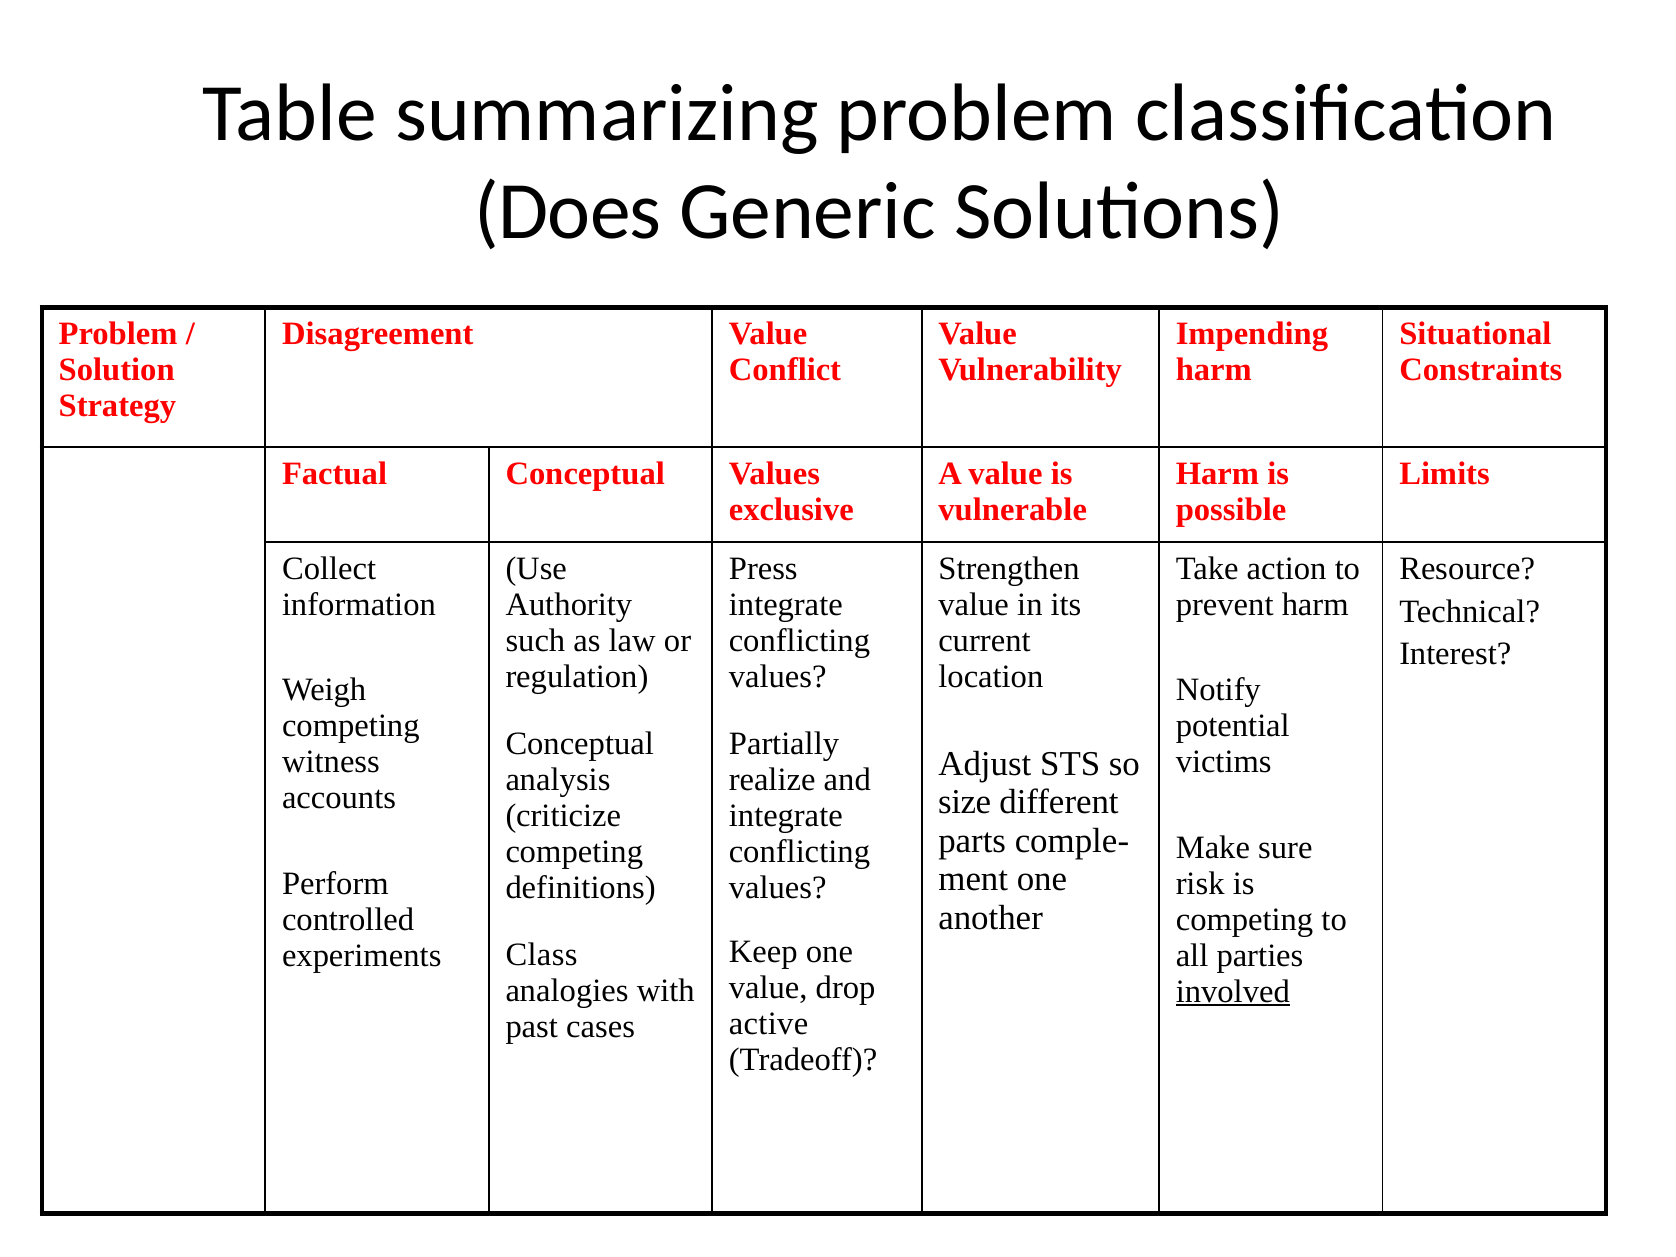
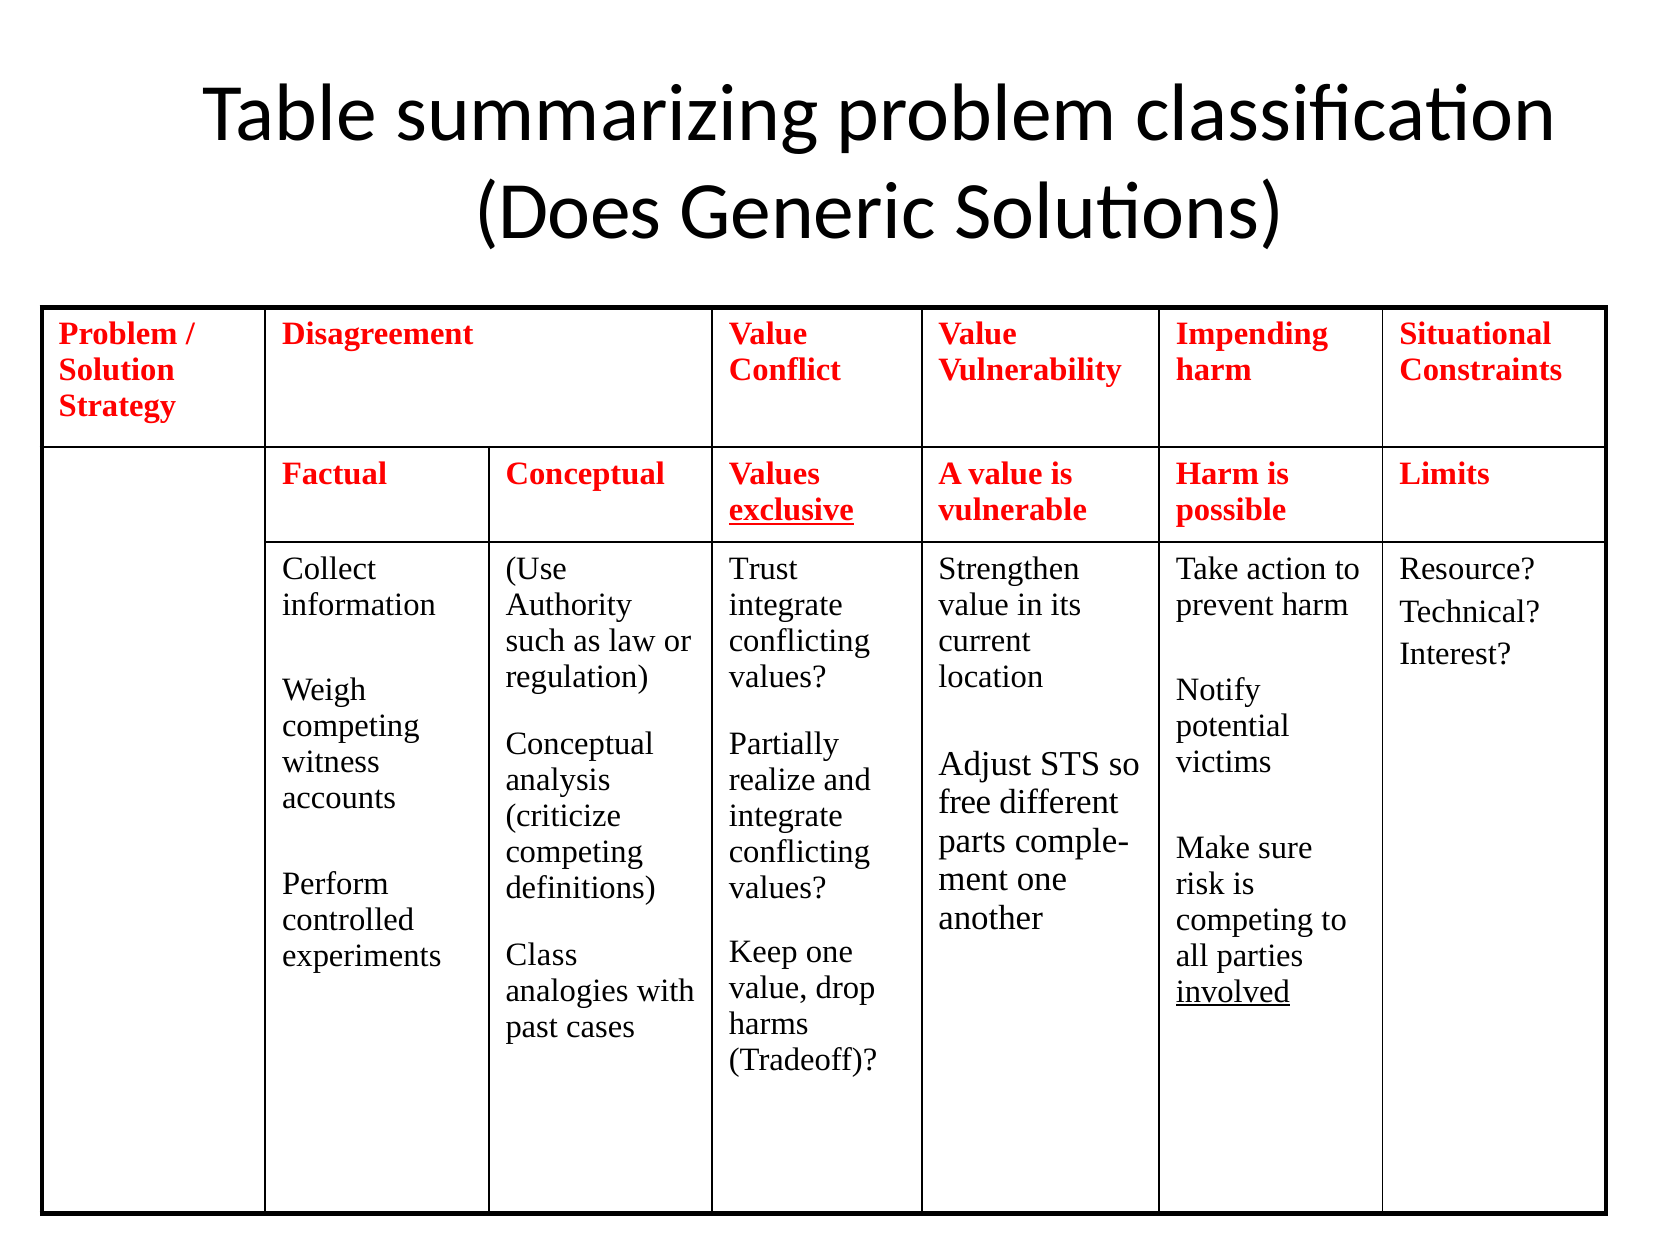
exclusive underline: none -> present
Press: Press -> Trust
size: size -> free
active: active -> harms
